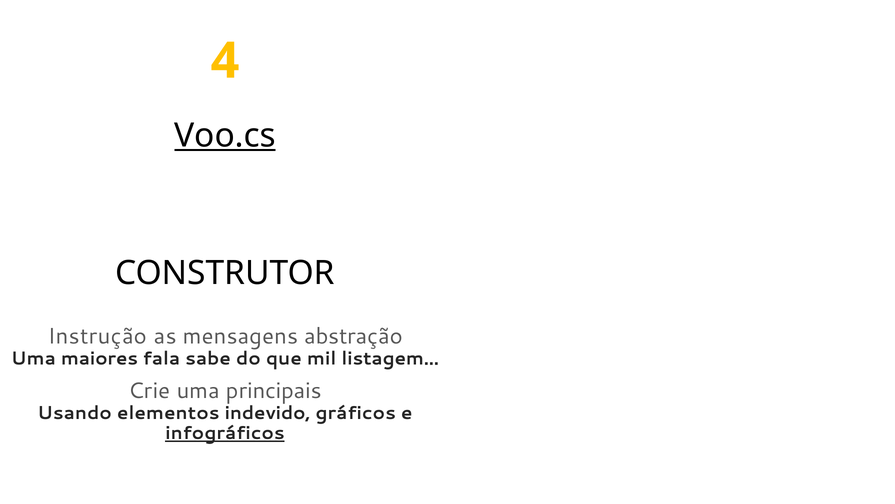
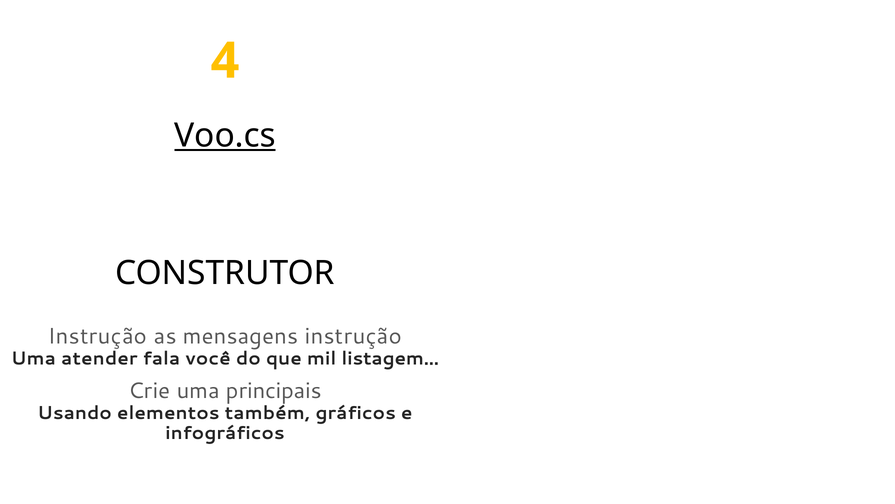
mensagens abstração: abstração -> instrução
maiores: maiores -> atender
sabe: sabe -> você
indevido: indevido -> também
infográficos underline: present -> none
